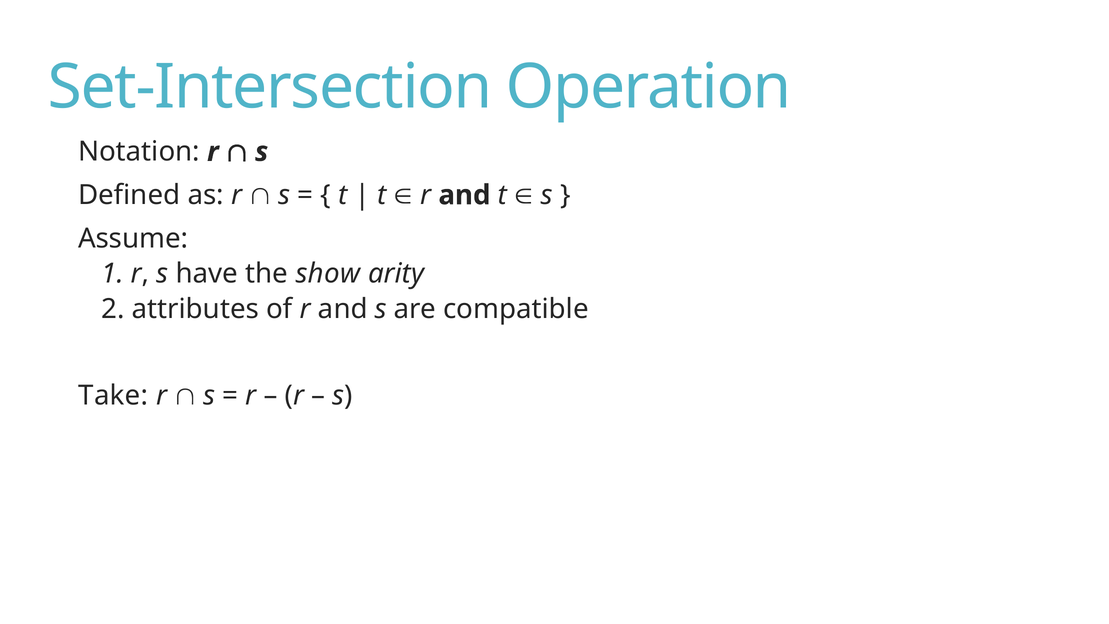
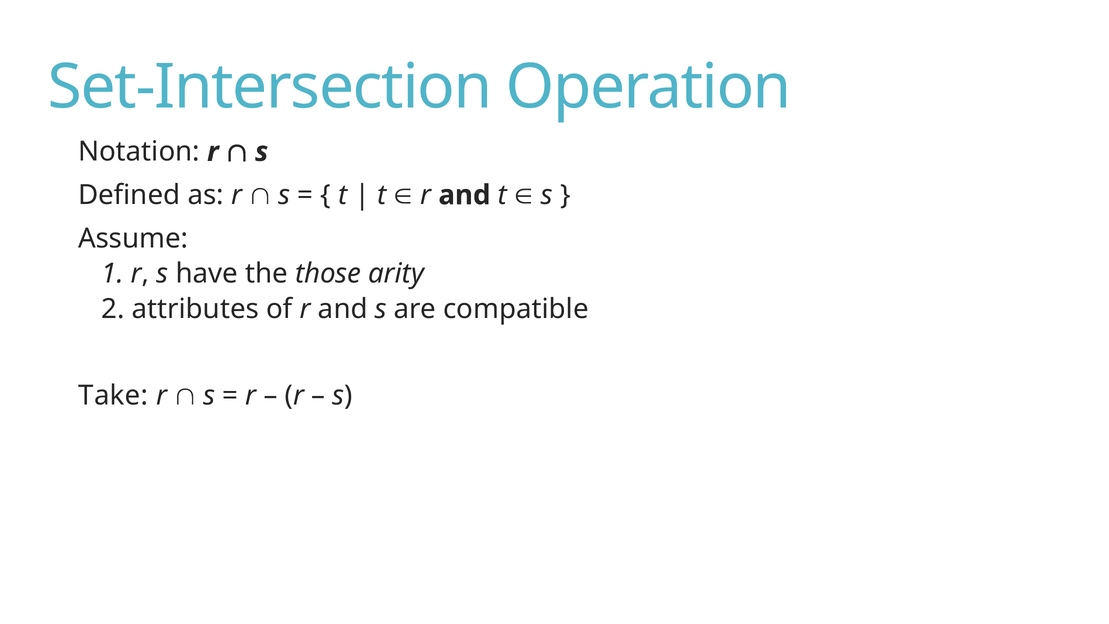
show: show -> those
